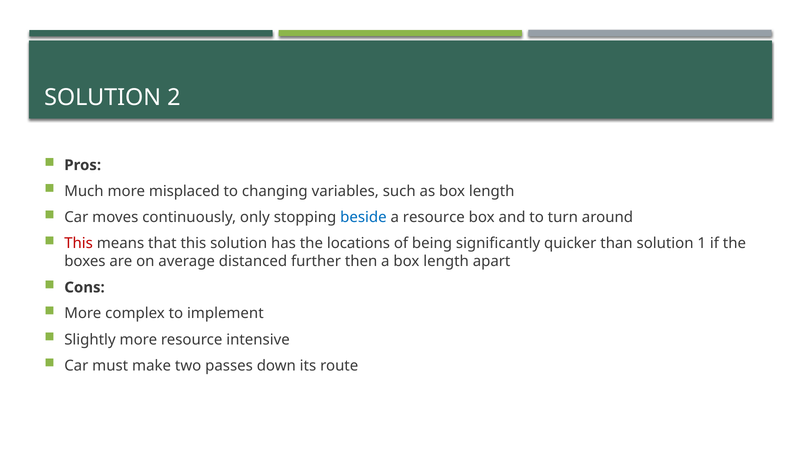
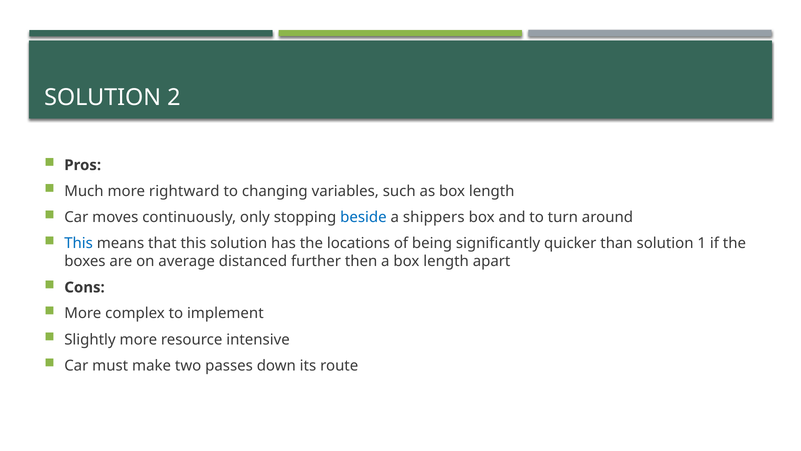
misplaced: misplaced -> rightward
a resource: resource -> shippers
This at (79, 243) colour: red -> blue
